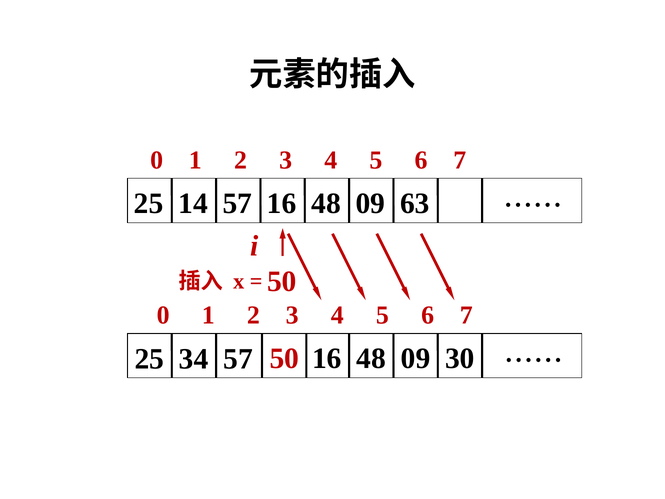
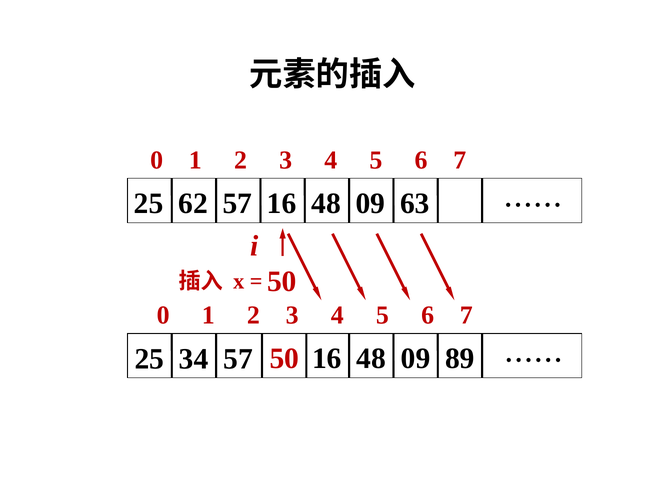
14: 14 -> 62
30: 30 -> 89
